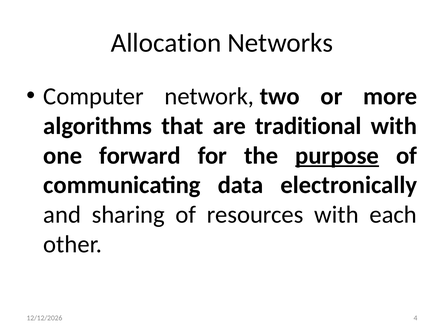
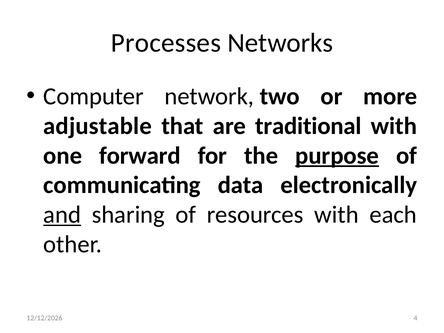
Allocation: Allocation -> Processes
algorithms: algorithms -> adjustable
and underline: none -> present
